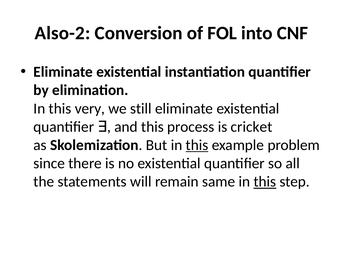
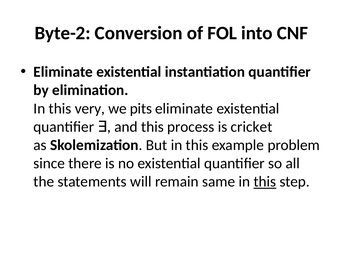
Also-2: Also-2 -> Byte-2
still: still -> pits
this at (197, 145) underline: present -> none
